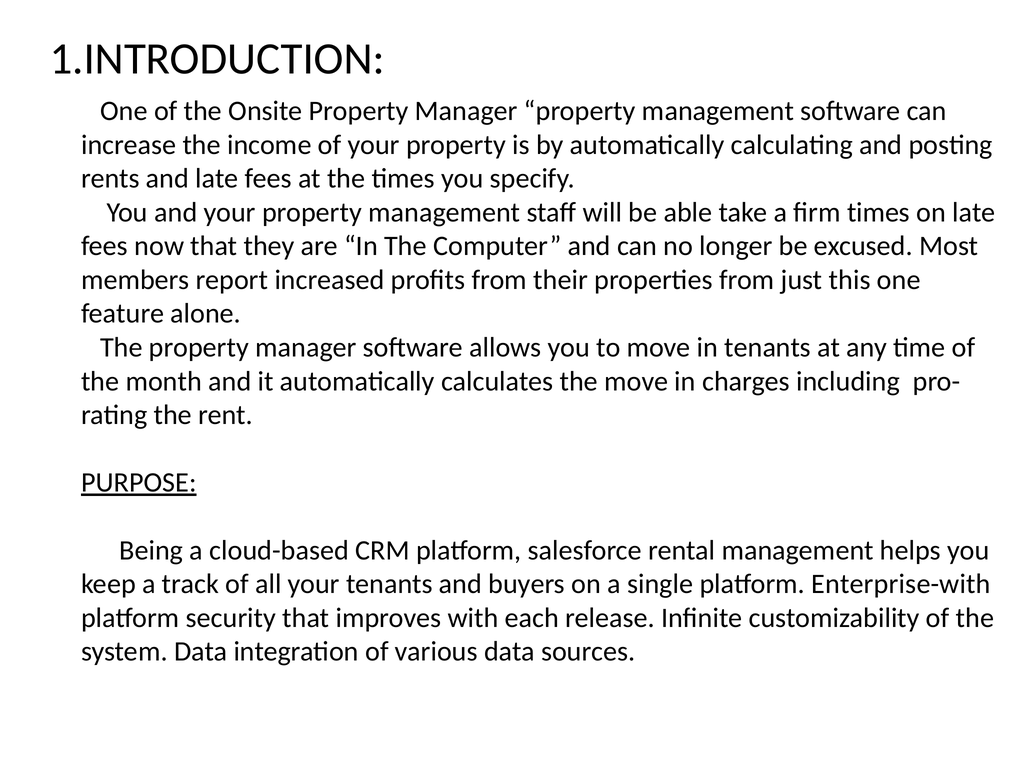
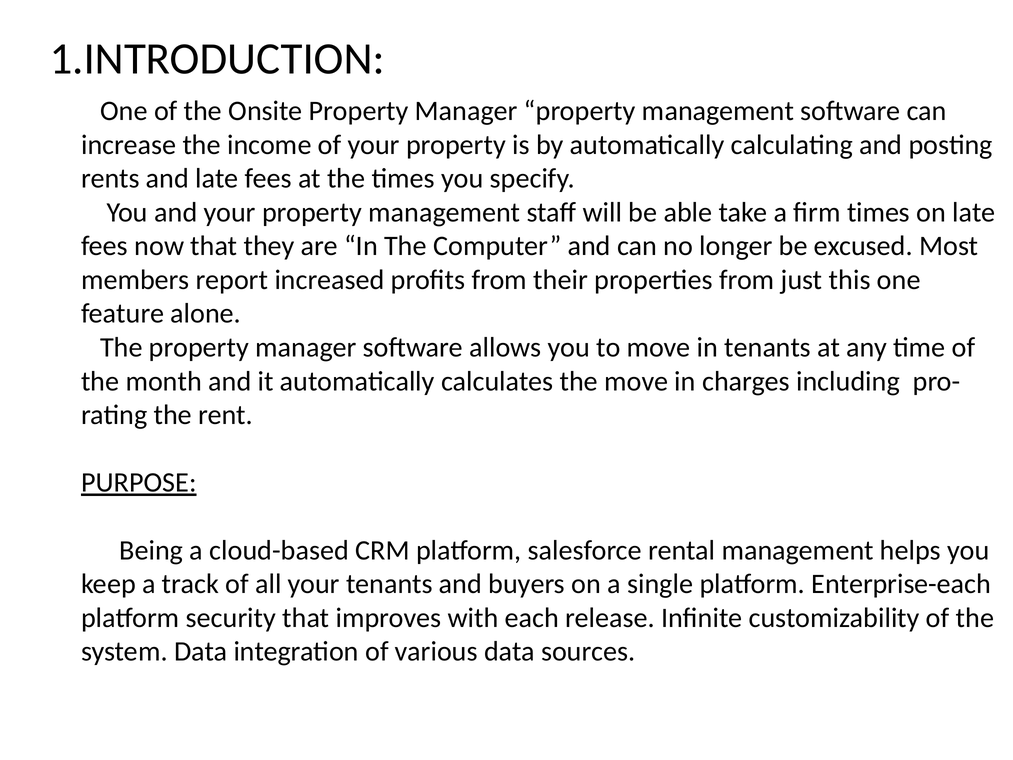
Enterprise-with: Enterprise-with -> Enterprise-each
